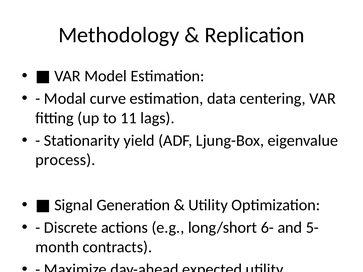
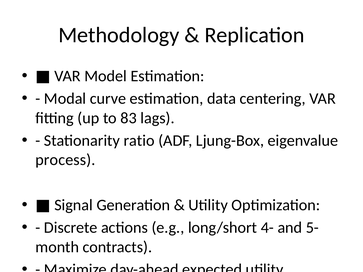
11: 11 -> 83
yield: yield -> ratio
6-: 6- -> 4-
